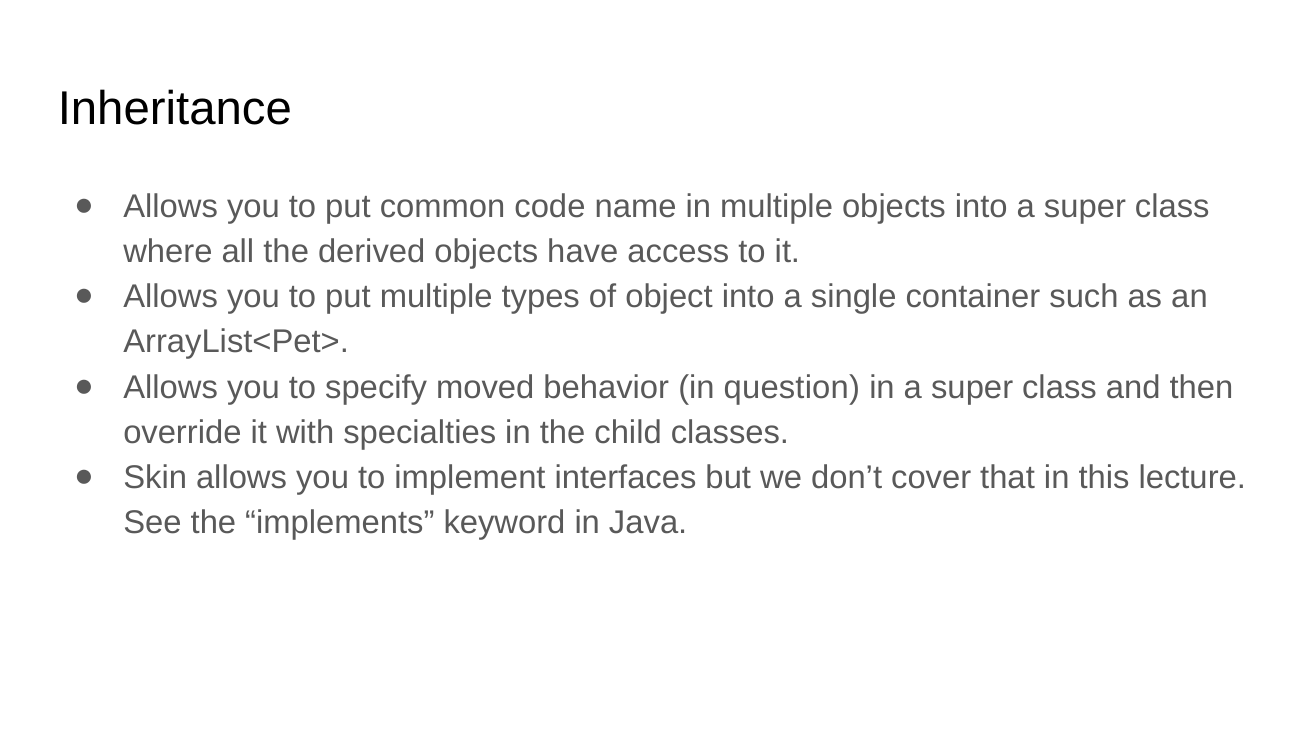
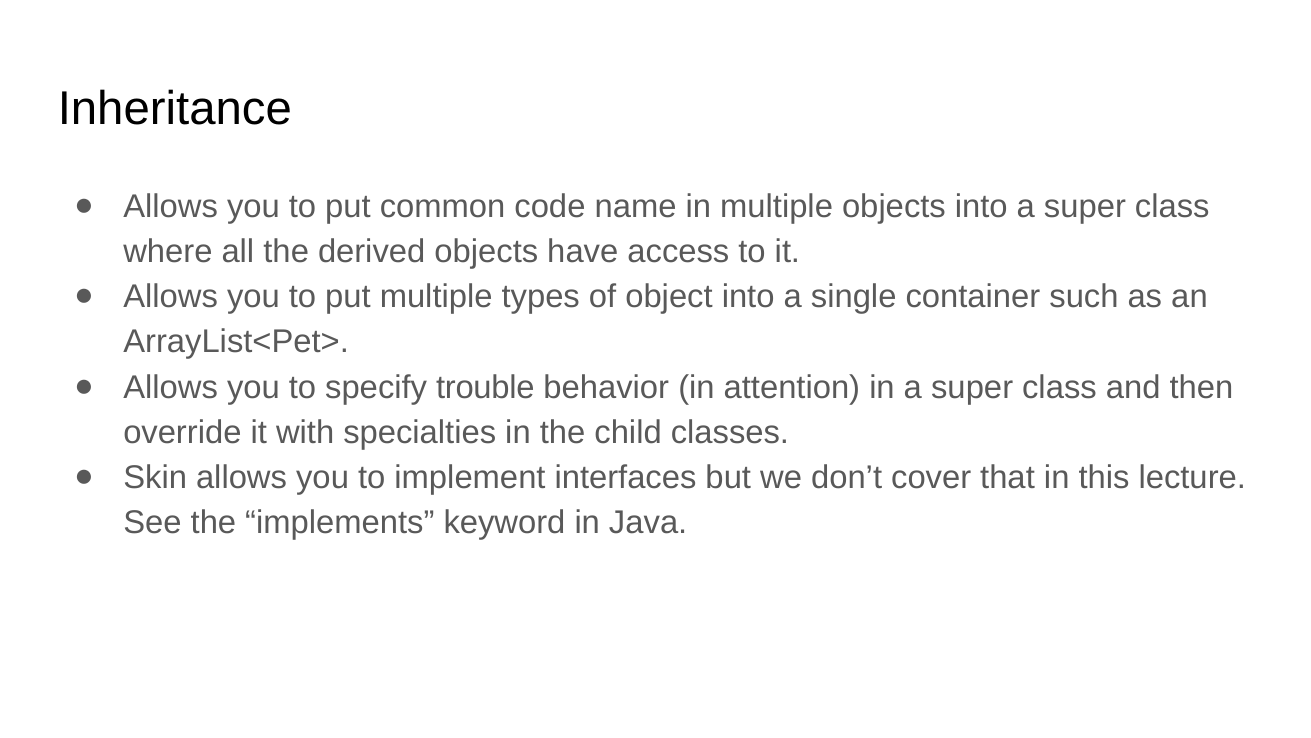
moved: moved -> trouble
question: question -> attention
